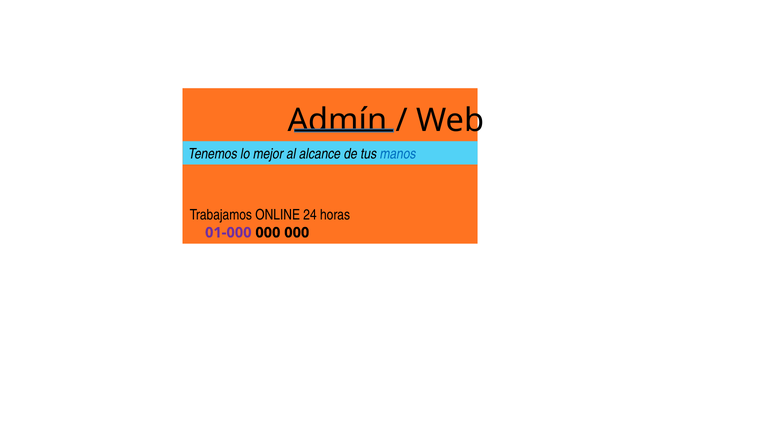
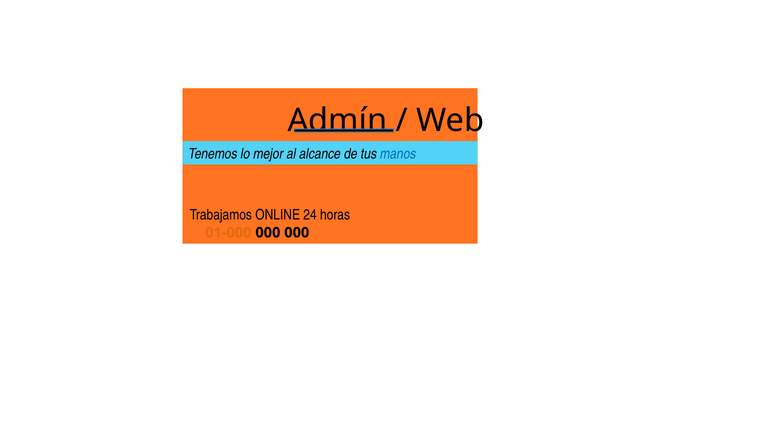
01-000 colour: purple -> orange
